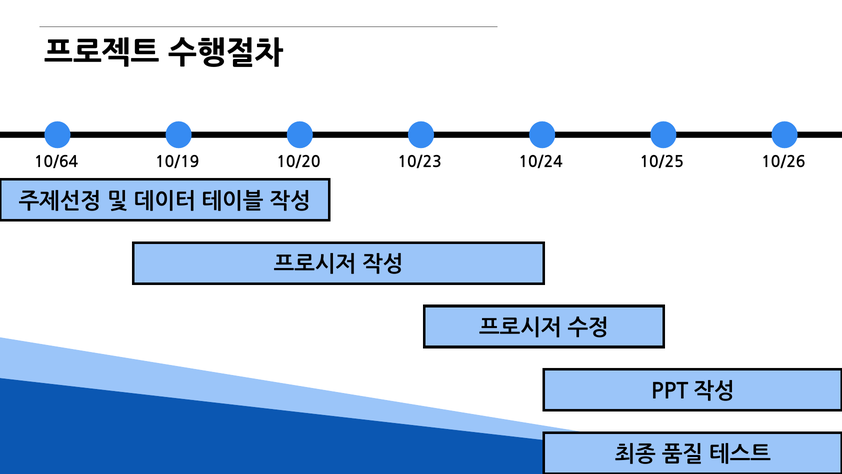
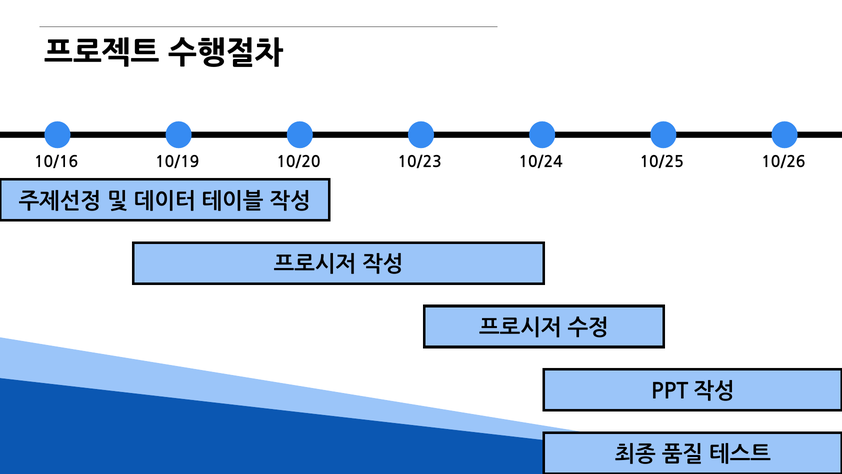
10/64: 10/64 -> 10/16
